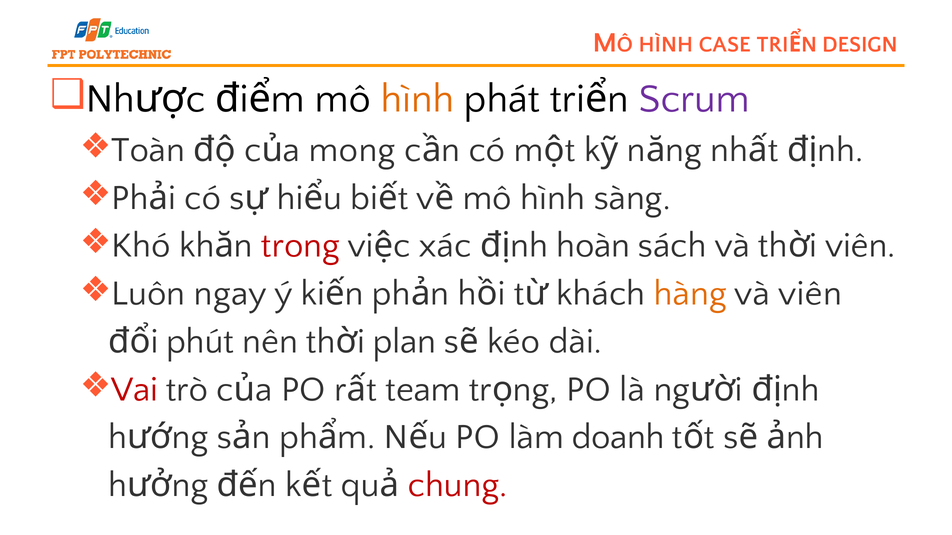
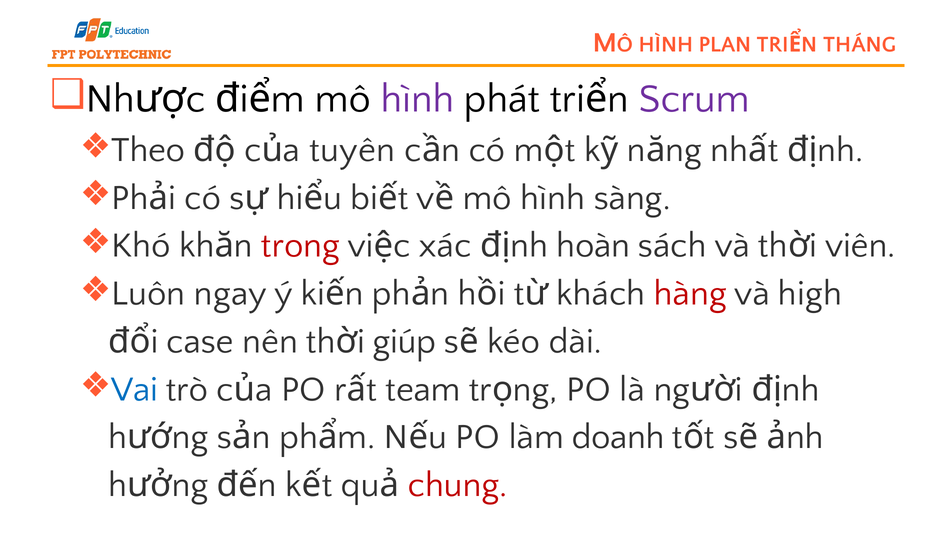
CASE: CASE -> PLAN
DESIGN: DESIGN -> THÁNG
hình at (417, 99) colour: orange -> purple
Toàn: Toàn -> Theo
mong: mong -> tuyên
hàng colour: orange -> red
và viên: viên -> high
phút: phút -> case
plan: plan -> giúp
Vai colour: red -> blue
